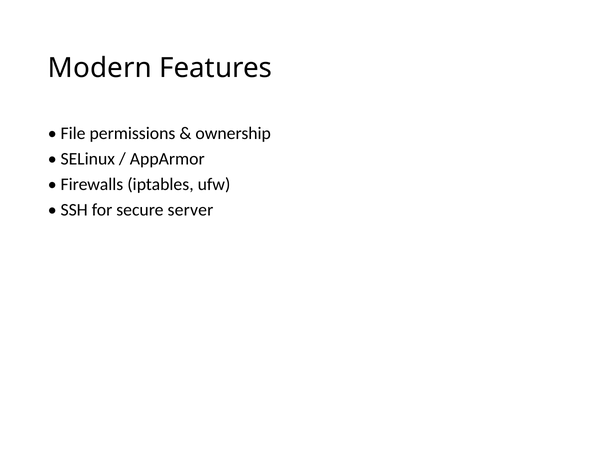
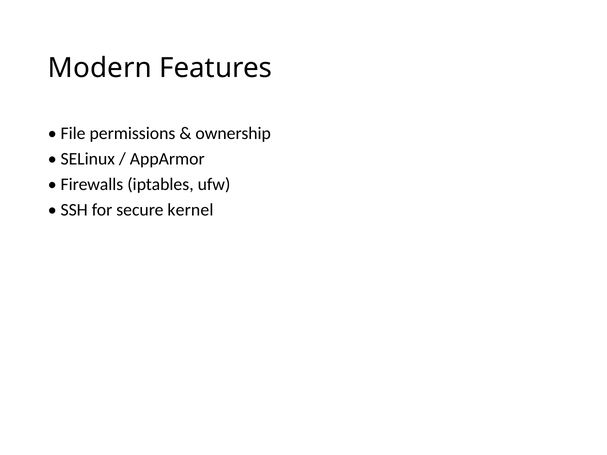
server: server -> kernel
